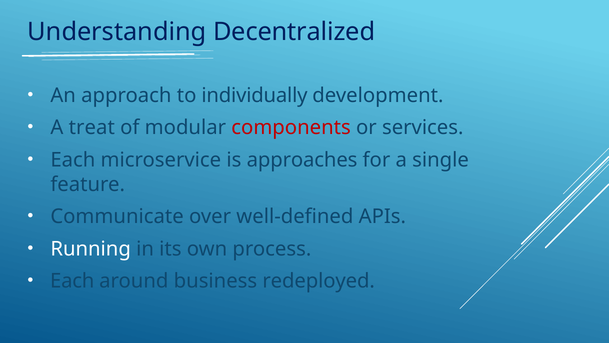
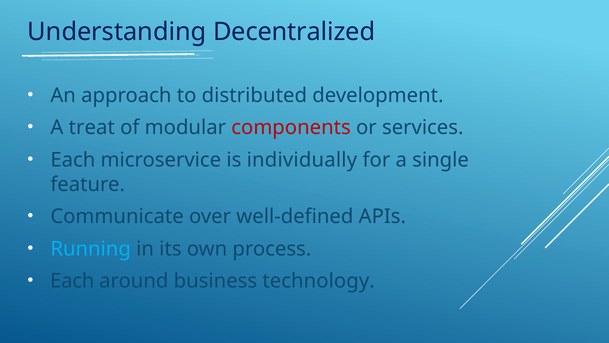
individually: individually -> distributed
approaches: approaches -> individually
Running colour: white -> light blue
redeployed: redeployed -> technology
